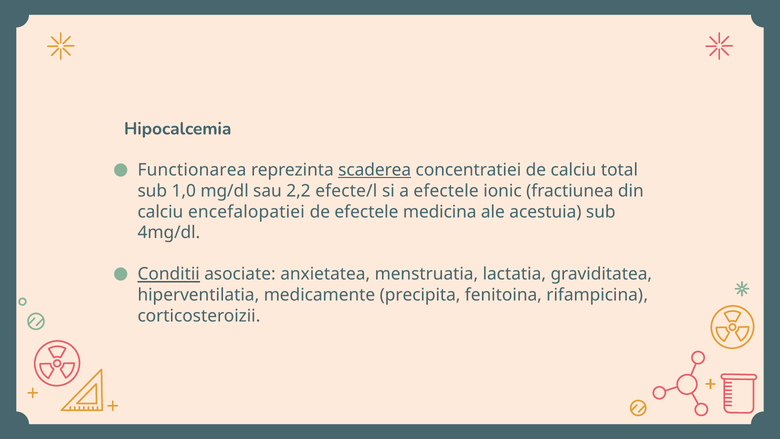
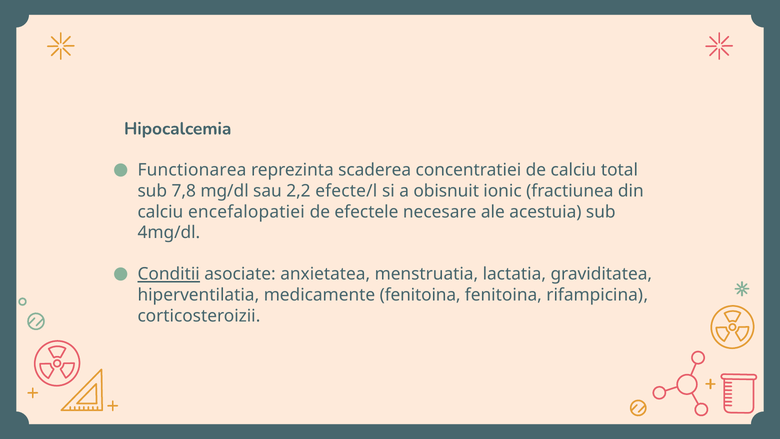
scaderea underline: present -> none
1,0: 1,0 -> 7,8
a efectele: efectele -> obisnuit
medicina: medicina -> necesare
medicamente precipita: precipita -> fenitoina
